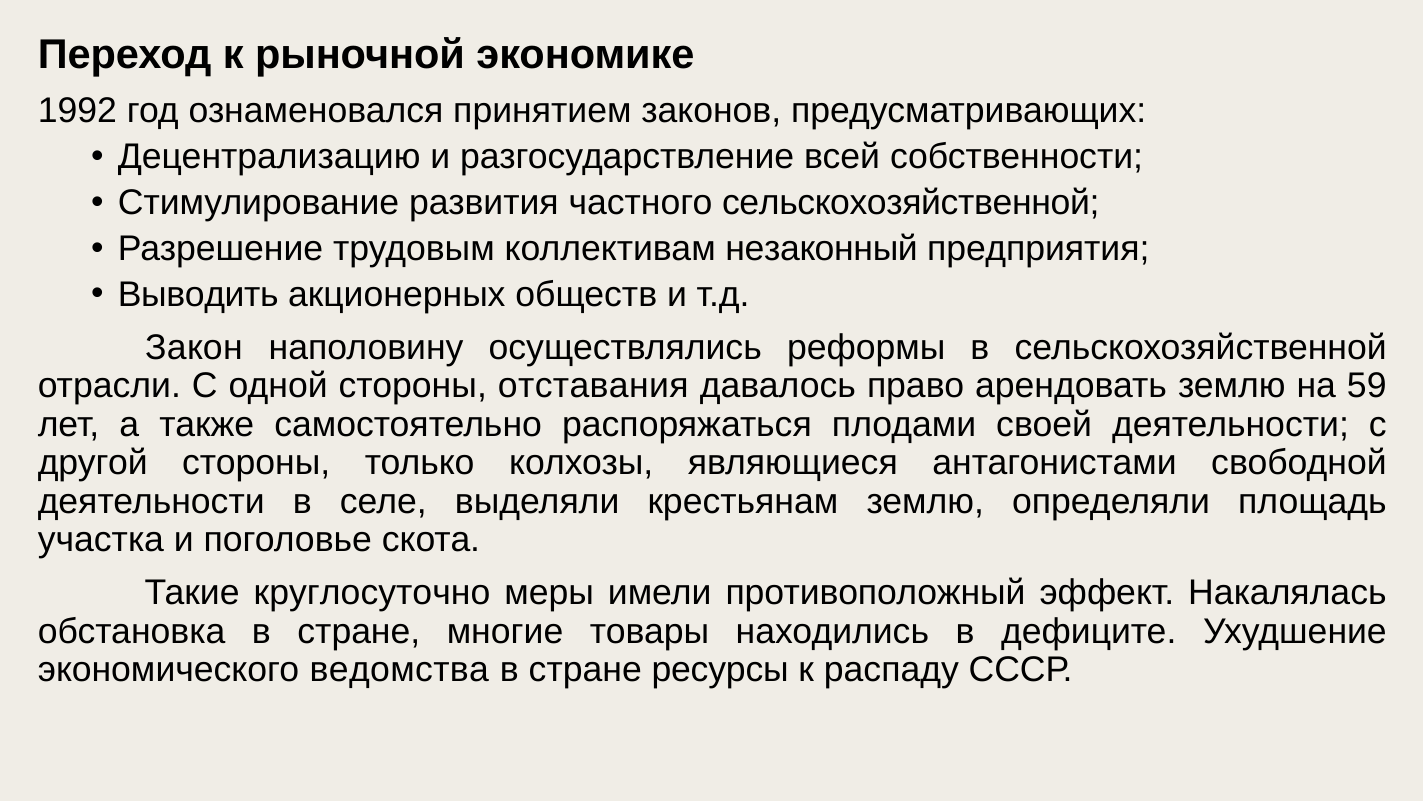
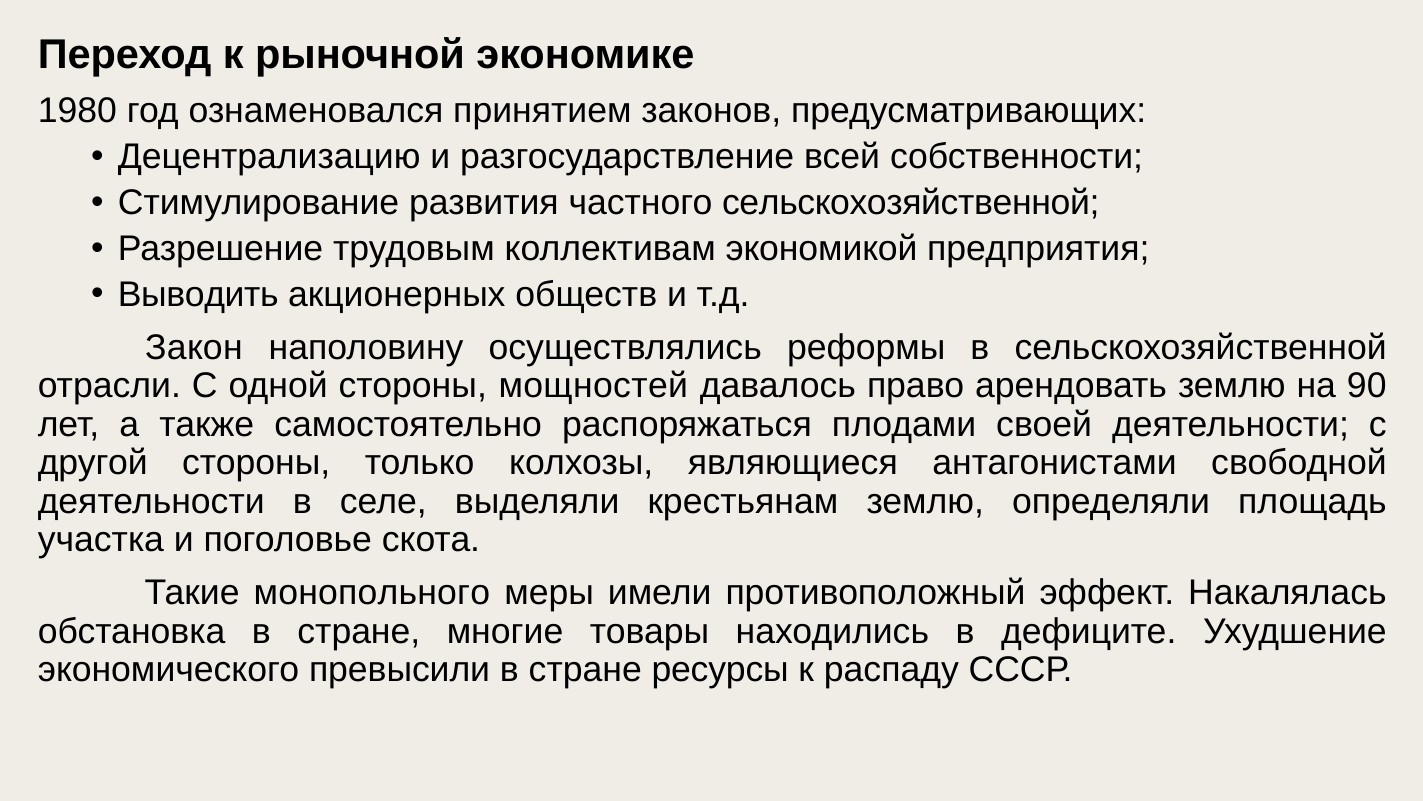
1992: 1992 -> 1980
незаконный: незаконный -> экономикой
отставания: отставания -> мощностей
59: 59 -> 90
круглосуточно: круглосуточно -> монопольного
ведомства: ведомства -> превысили
